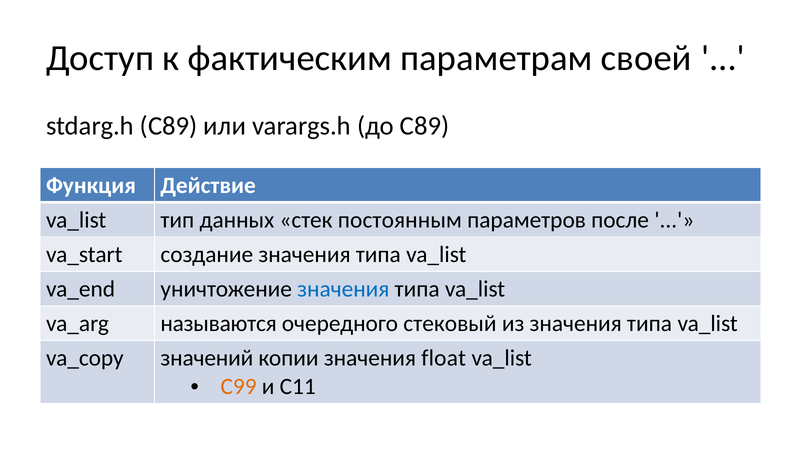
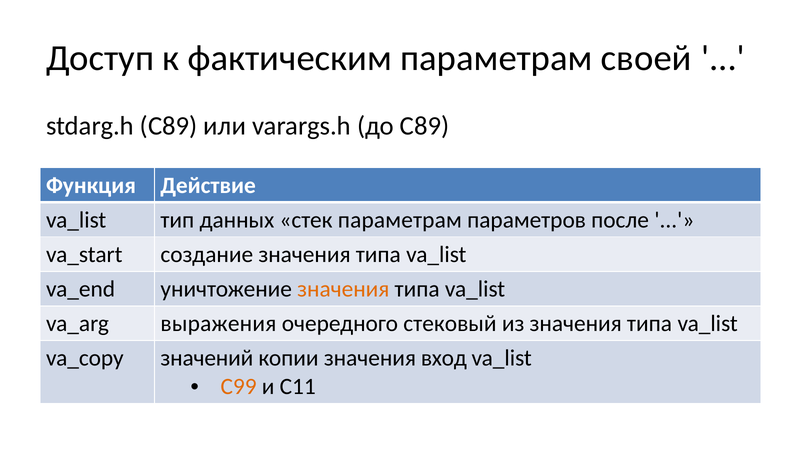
стек постоянным: постоянным -> параметрам
значения at (343, 289) colour: blue -> orange
называются: называются -> выражения
float: float -> вход
